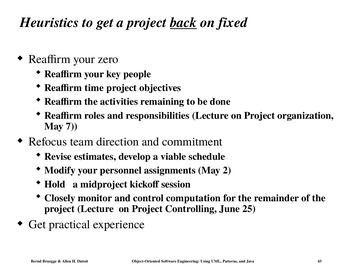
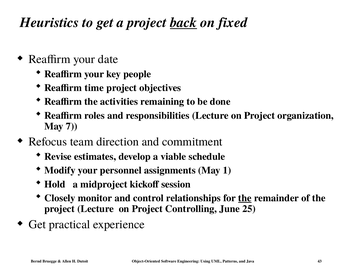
zero: zero -> date
2: 2 -> 1
computation: computation -> relationships
the at (245, 197) underline: none -> present
